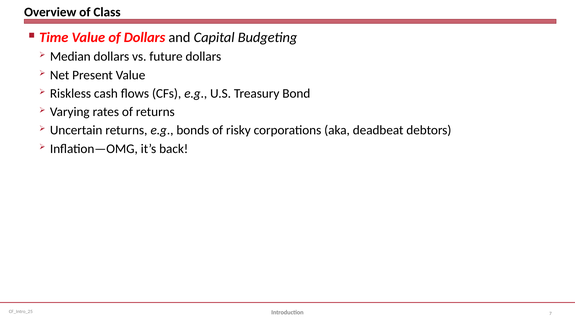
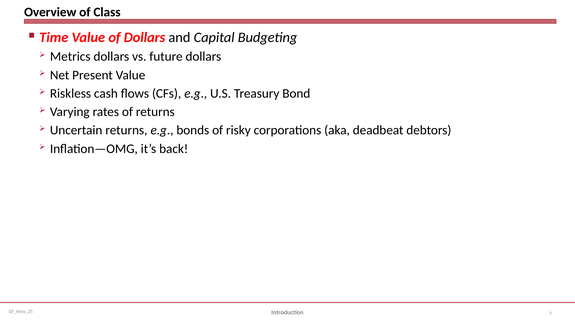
Median: Median -> Metrics
